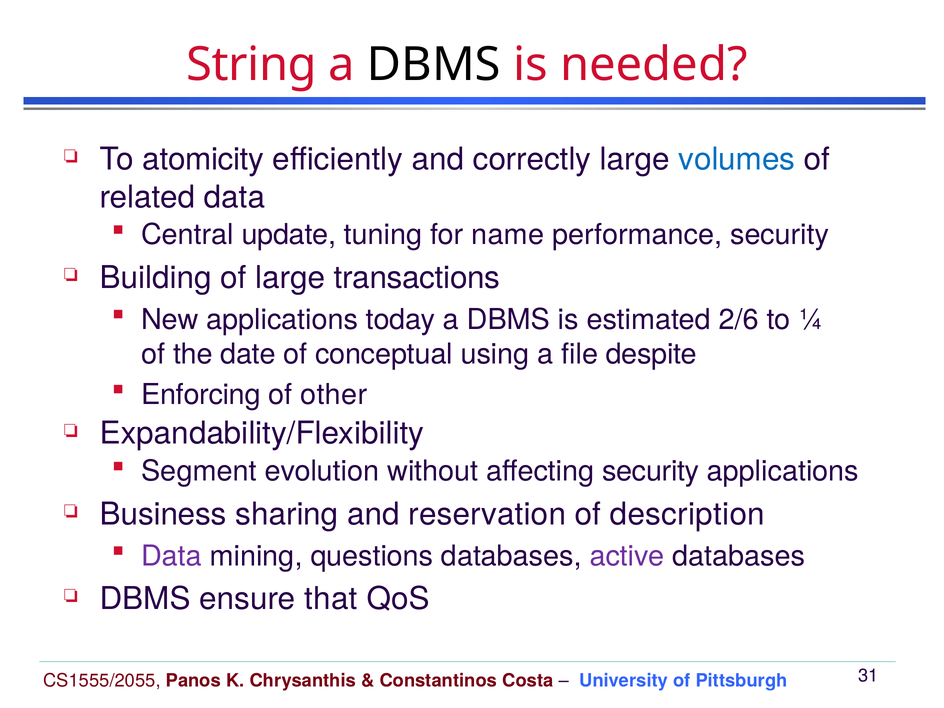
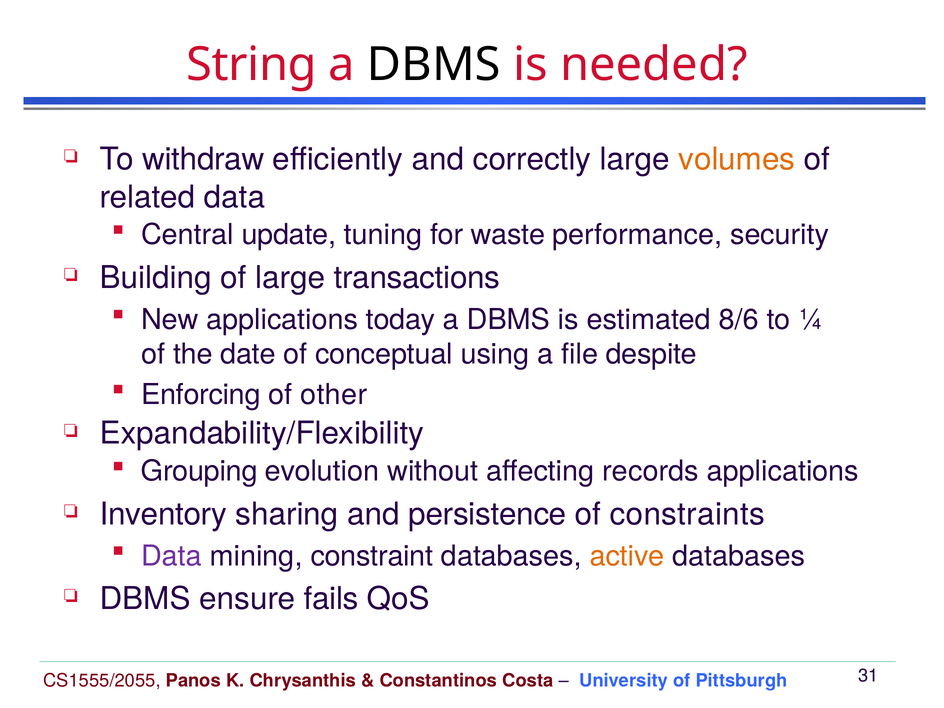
atomicity: atomicity -> withdraw
volumes colour: blue -> orange
name: name -> waste
2/6: 2/6 -> 8/6
Segment: Segment -> Grouping
affecting security: security -> records
Business: Business -> Inventory
reservation: reservation -> persistence
description: description -> constraints
questions: questions -> constraint
active colour: purple -> orange
that: that -> fails
